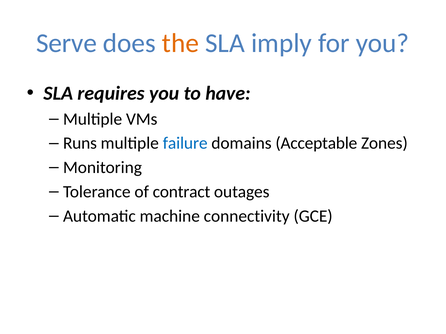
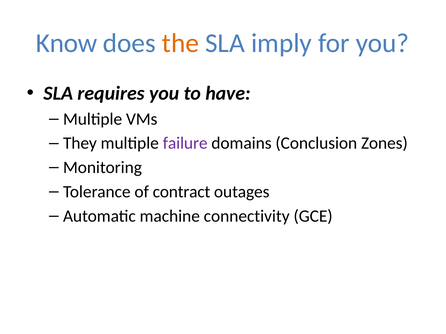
Serve: Serve -> Know
Runs: Runs -> They
failure colour: blue -> purple
Acceptable: Acceptable -> Conclusion
